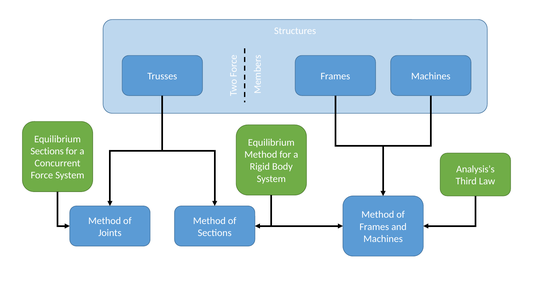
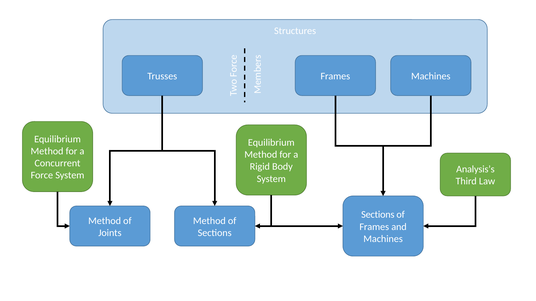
Sections at (47, 151): Sections -> Method
Method at (378, 215): Method -> Sections
